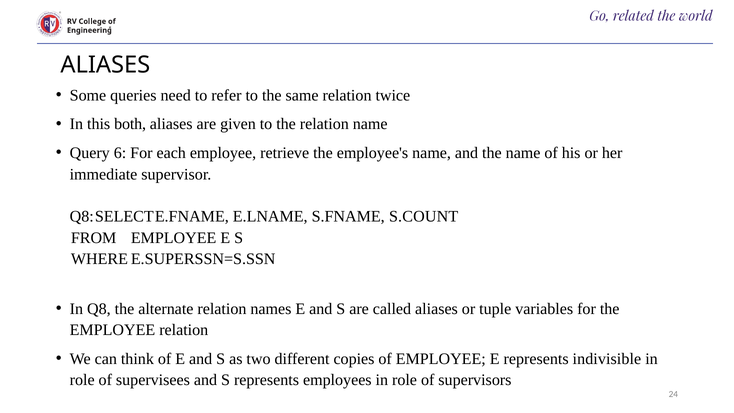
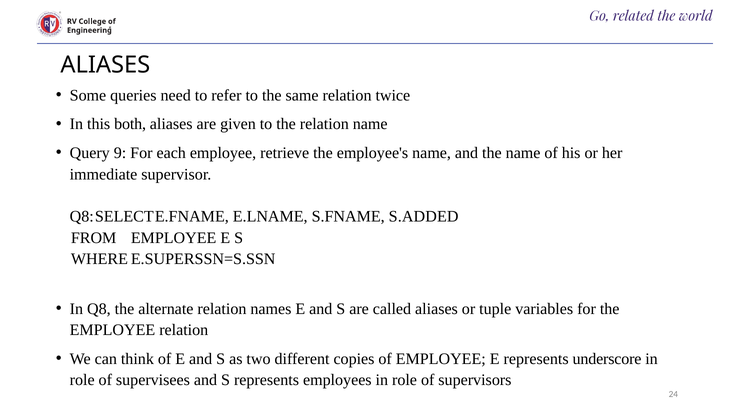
6: 6 -> 9
S.COUNT: S.COUNT -> S.ADDED
indivisible: indivisible -> underscore
